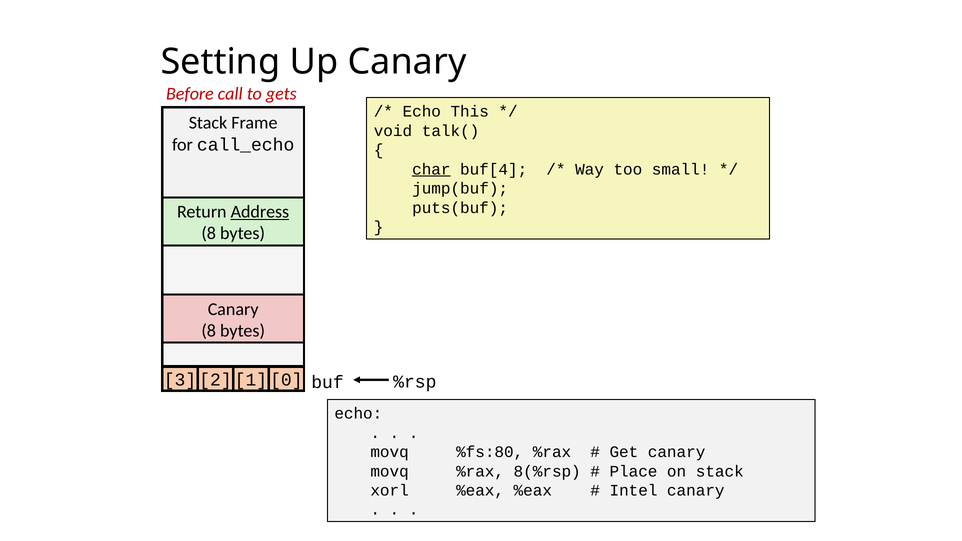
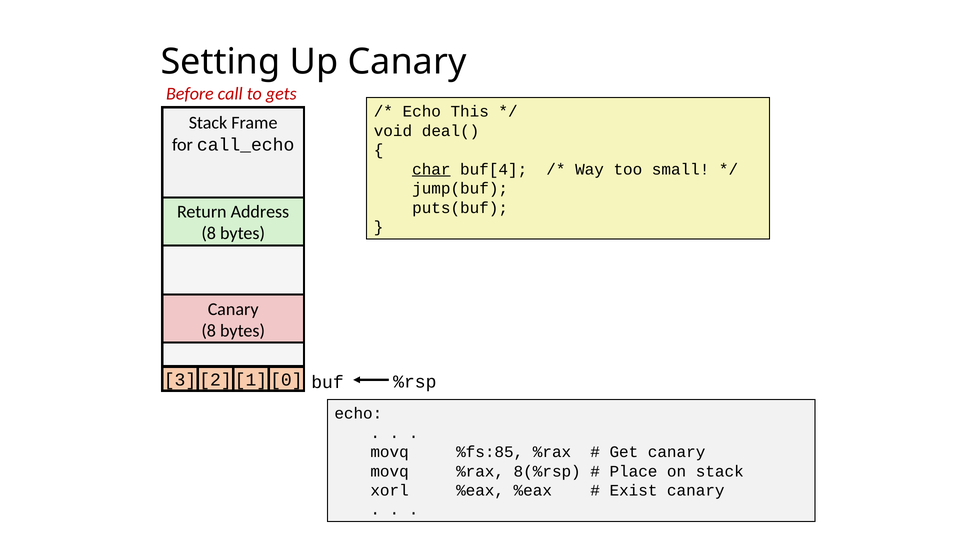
talk(: talk( -> deal(
Address underline: present -> none
%fs:80: %fs:80 -> %fs:85
Intel: Intel -> Exist
